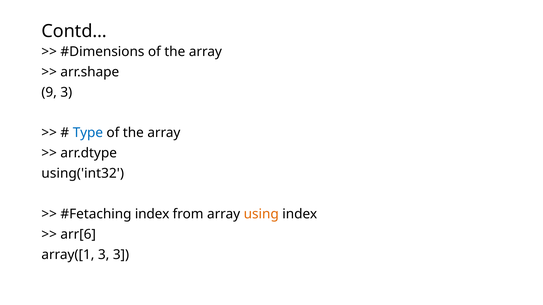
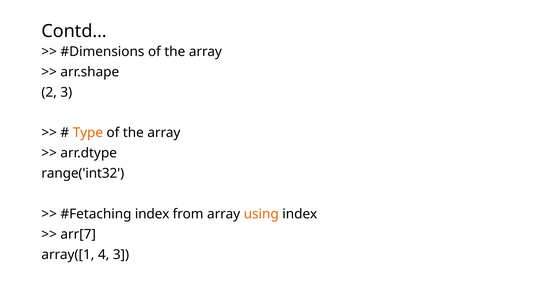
9: 9 -> 2
Type colour: blue -> orange
using('int32: using('int32 -> range('int32
arr[6: arr[6 -> arr[7
array([1 3: 3 -> 4
